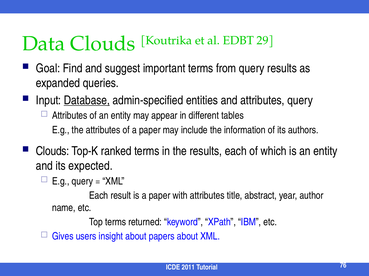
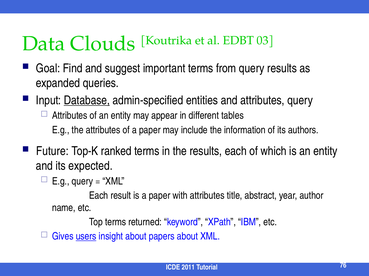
29: 29 -> 03
Clouds at (52, 151): Clouds -> Future
users underline: none -> present
